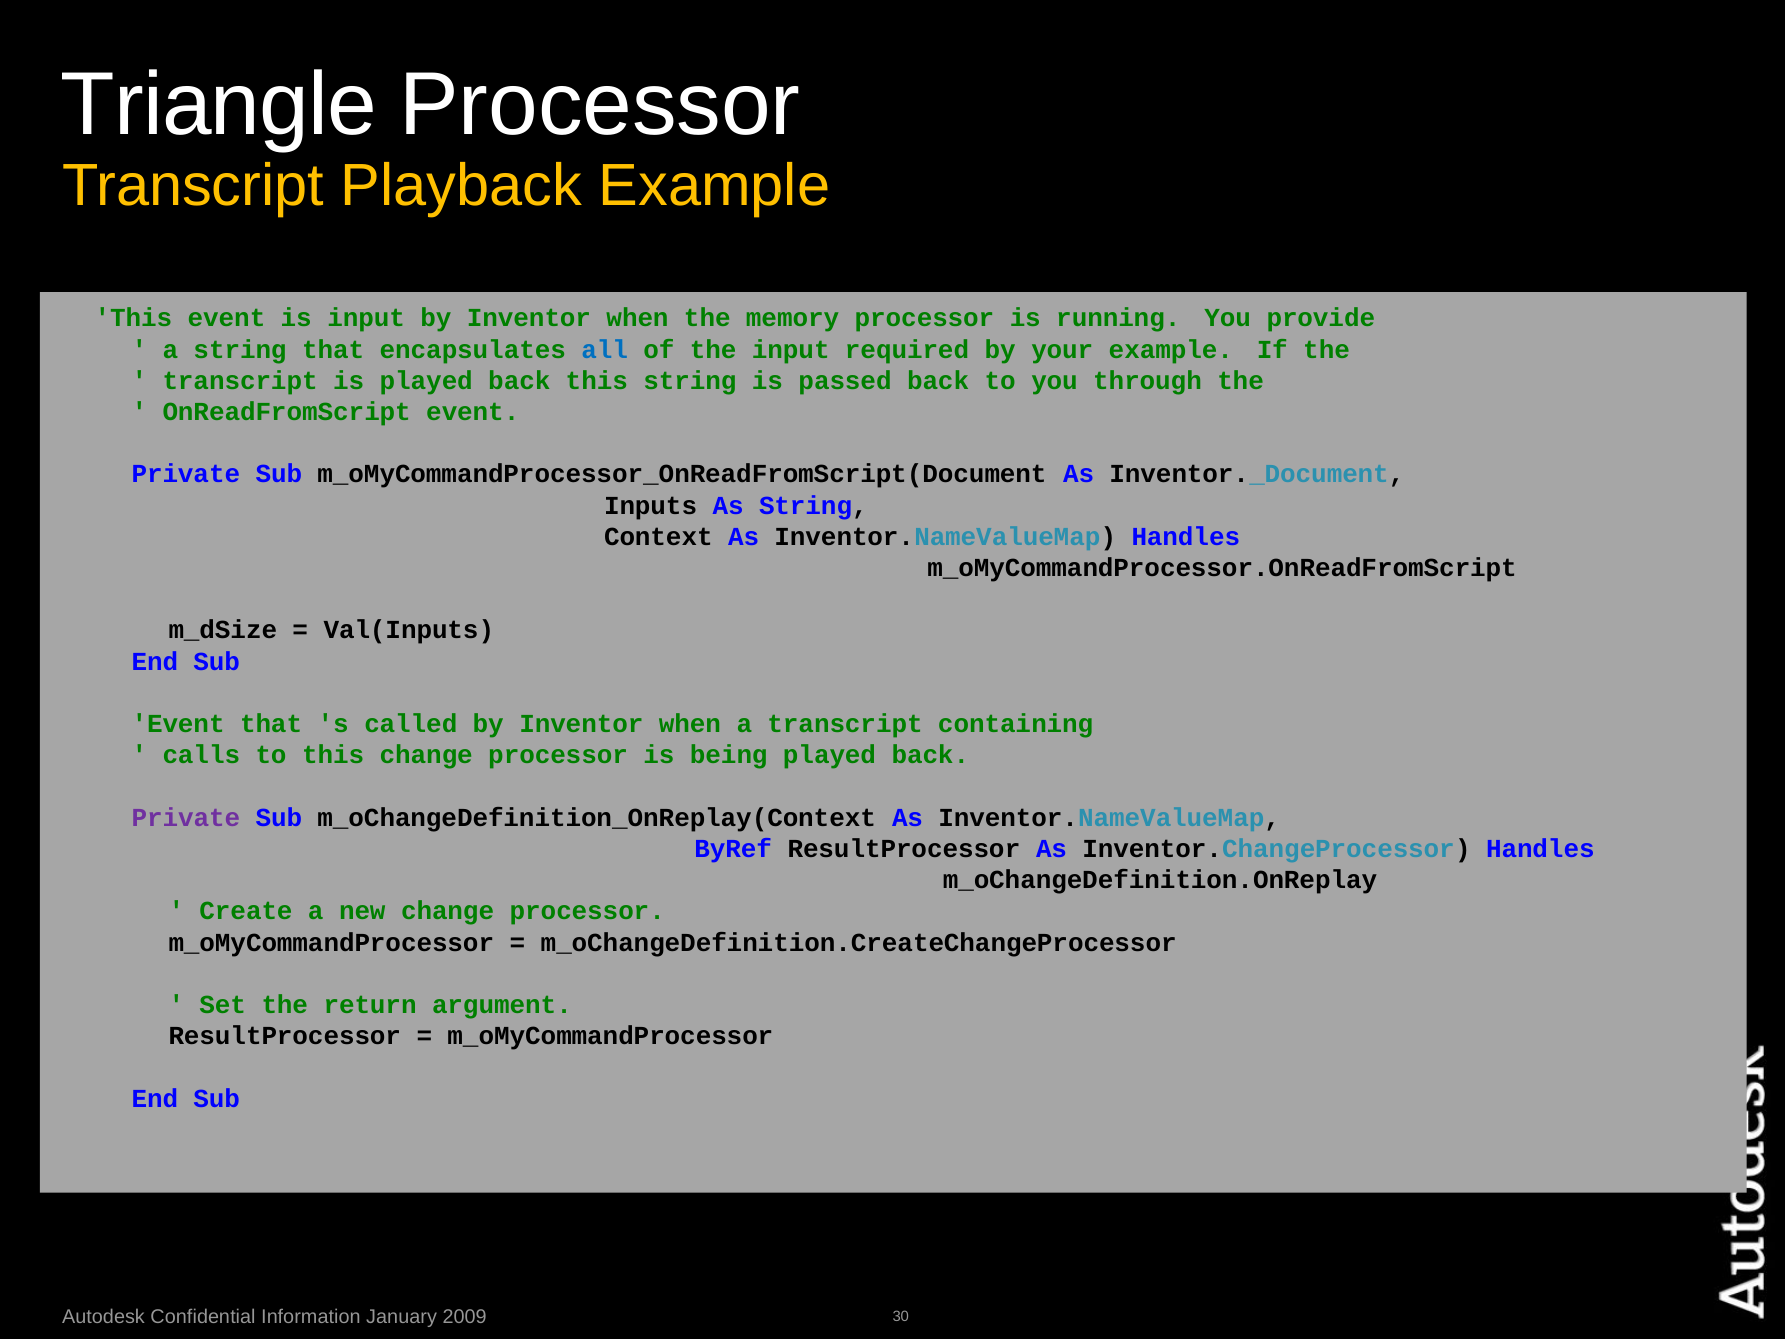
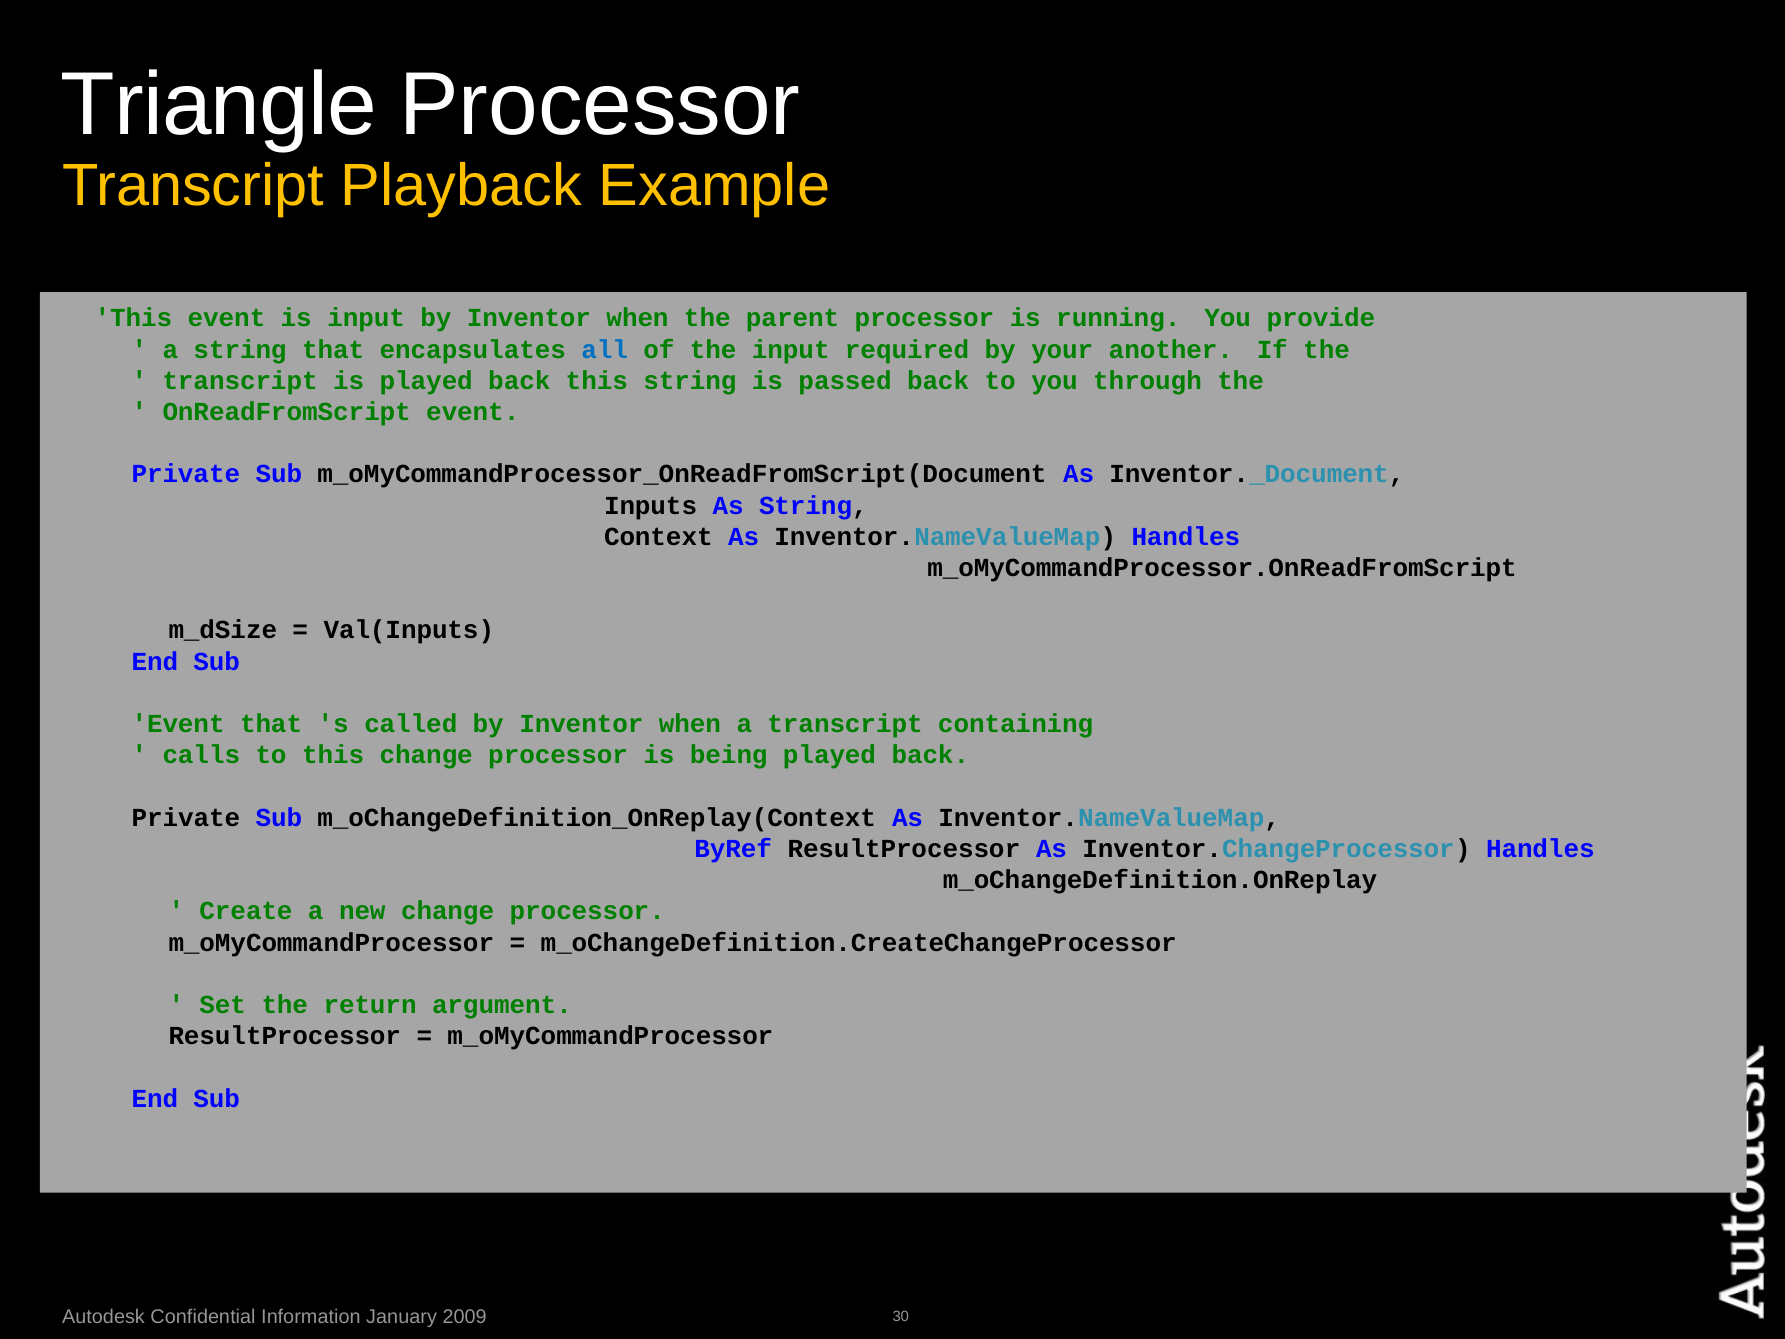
memory: memory -> parent
your example: example -> another
Private at (186, 818) colour: purple -> black
